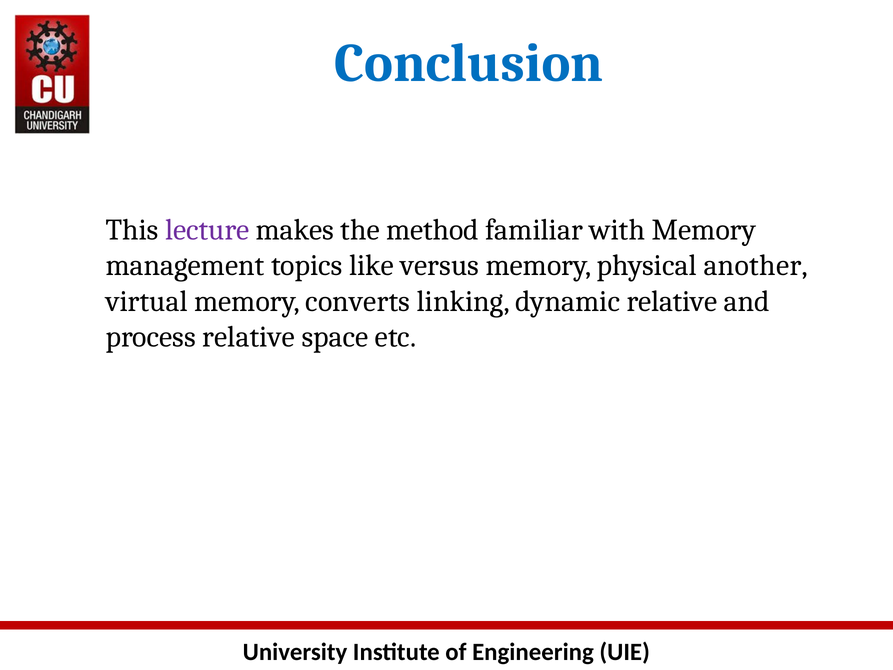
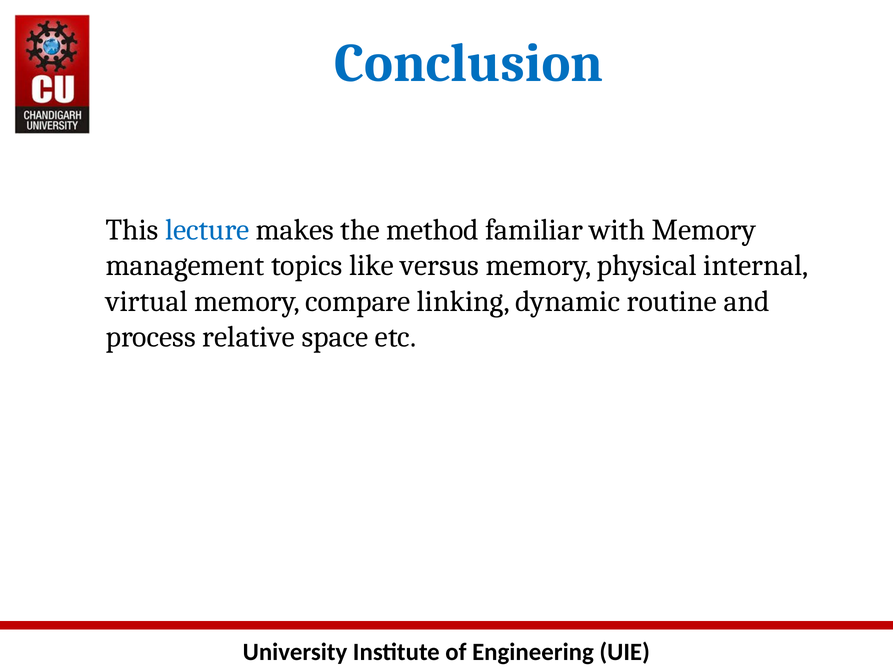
lecture colour: purple -> blue
another: another -> internal
converts: converts -> compare
dynamic relative: relative -> routine
